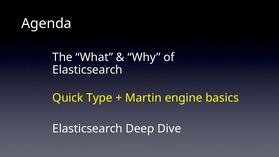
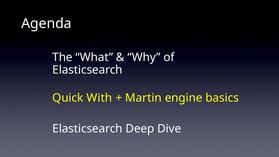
Type: Type -> With
